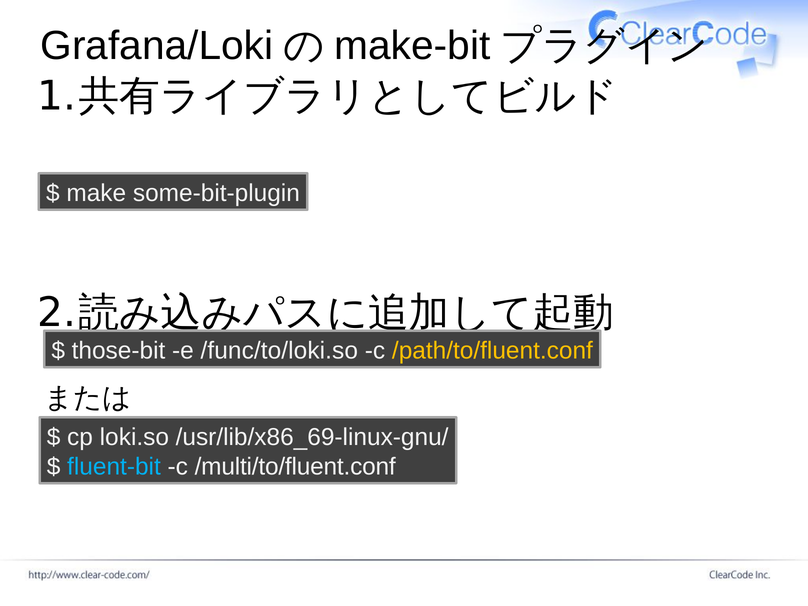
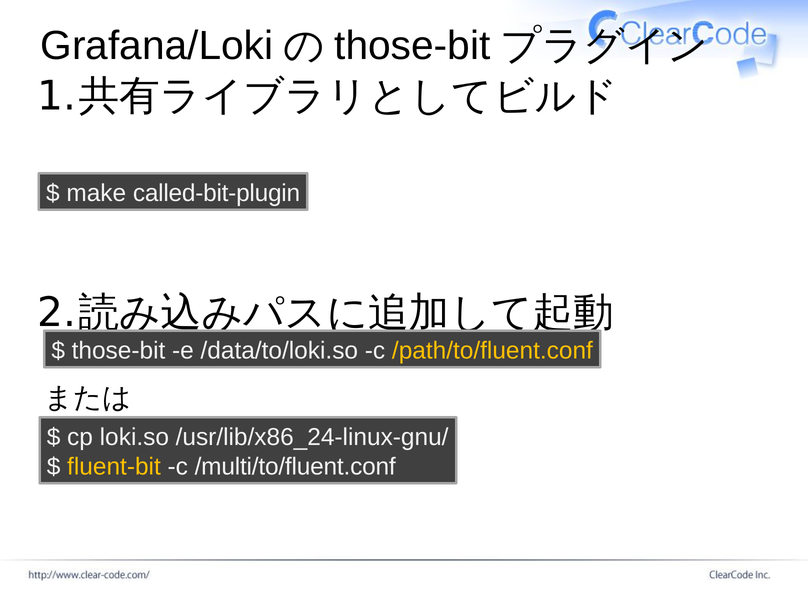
make-bit at (412, 46): make-bit -> those-bit
some-bit-plugin: some-bit-plugin -> called-bit-plugin
/func/to/loki.so: /func/to/loki.so -> /data/to/loki.so
/usr/lib/x86_69-linux-gnu/: /usr/lib/x86_69-linux-gnu/ -> /usr/lib/x86_24-linux-gnu/
fluent-bit colour: light blue -> yellow
